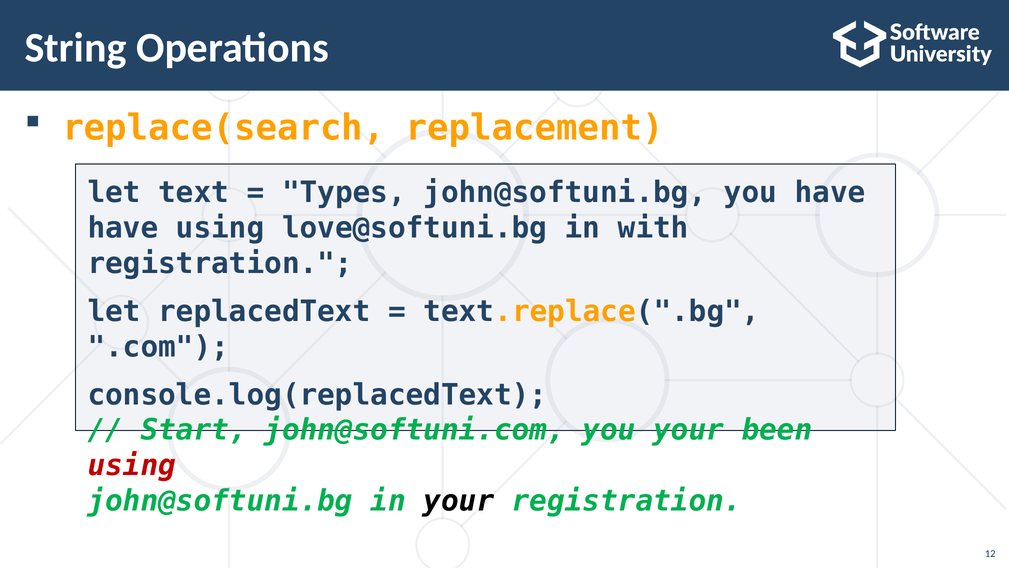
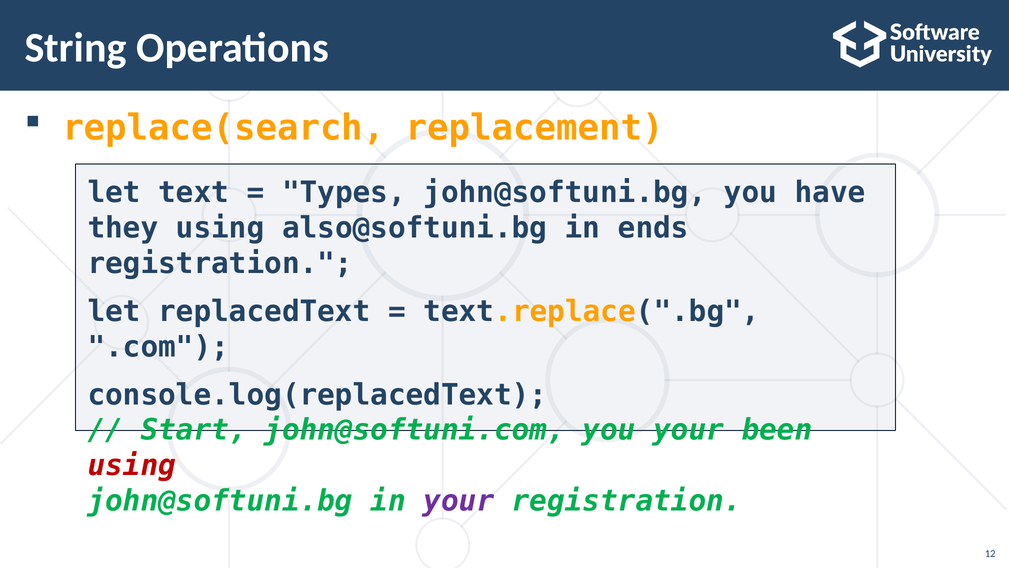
have at (123, 228): have -> they
love@softuni.bg: love@softuni.bg -> also@softuni.bg
with: with -> ends
your at (459, 501) colour: black -> purple
